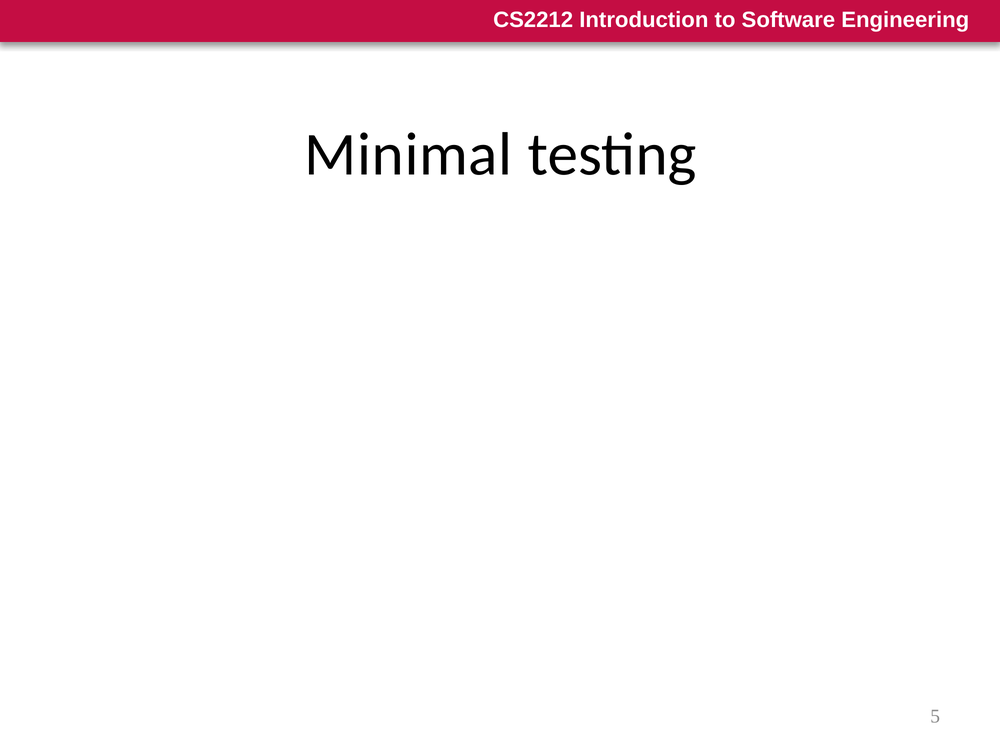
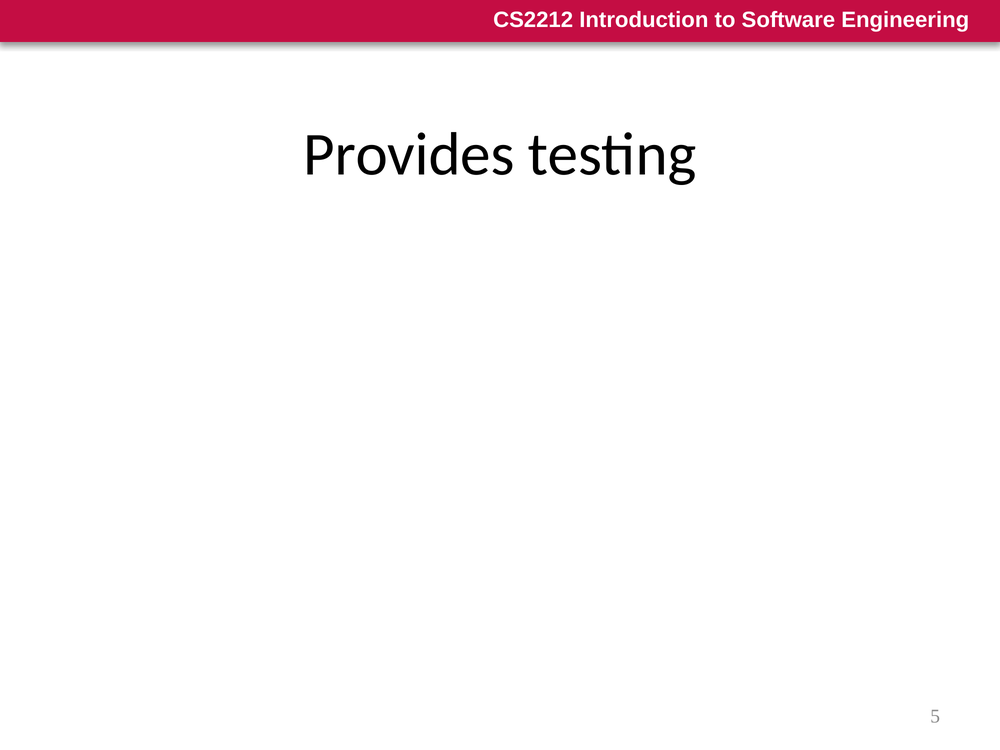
Minimal: Minimal -> Provides
